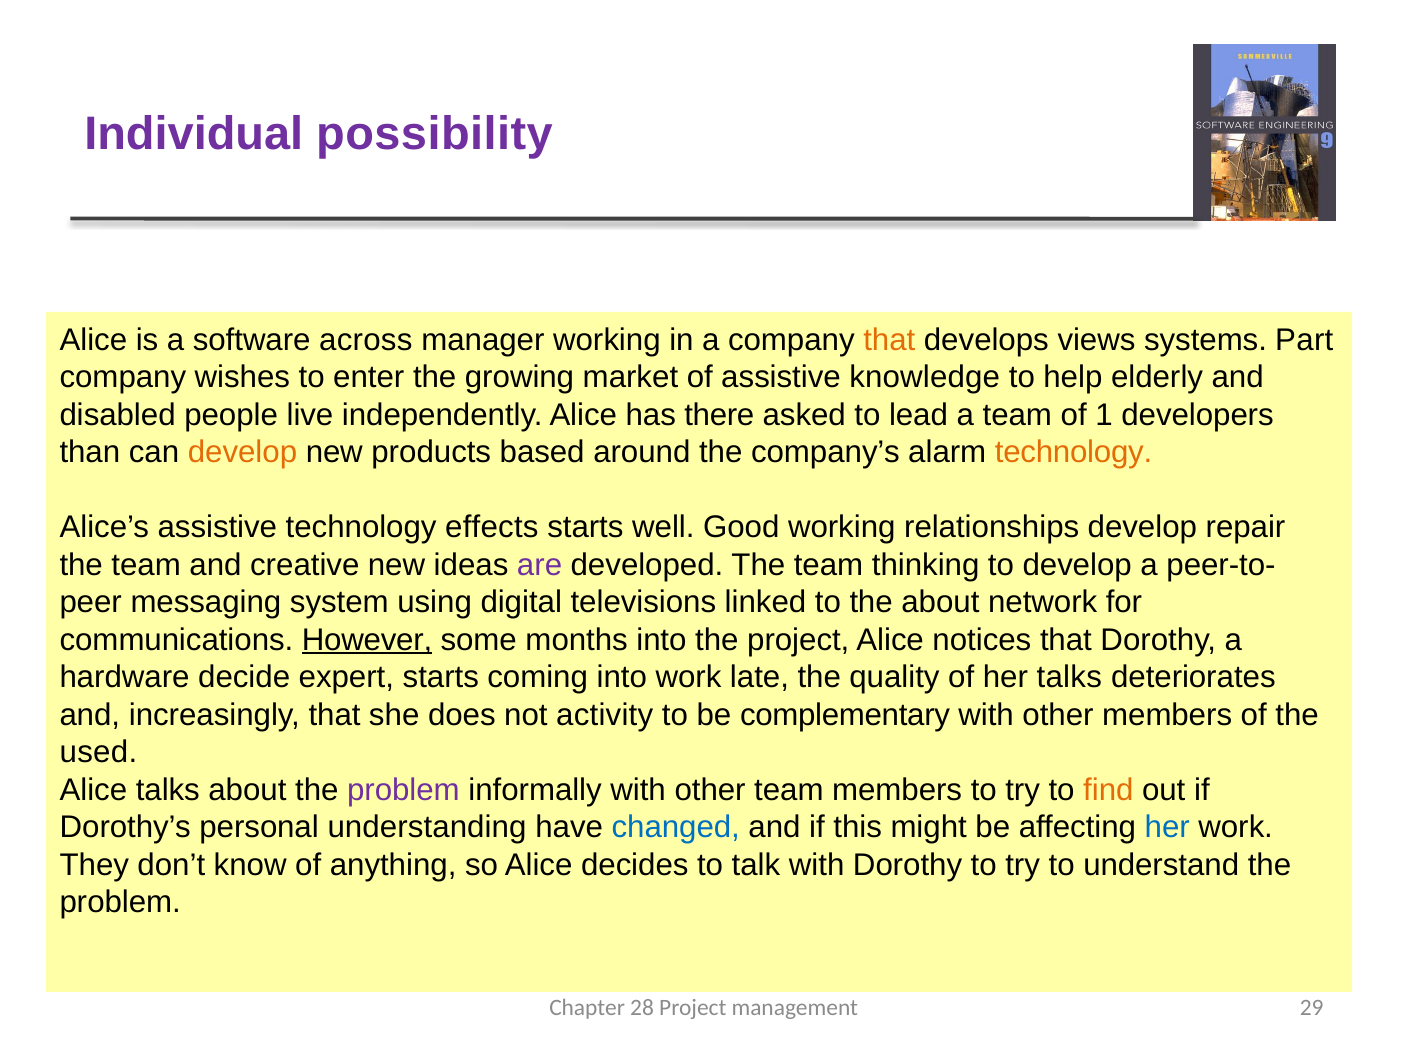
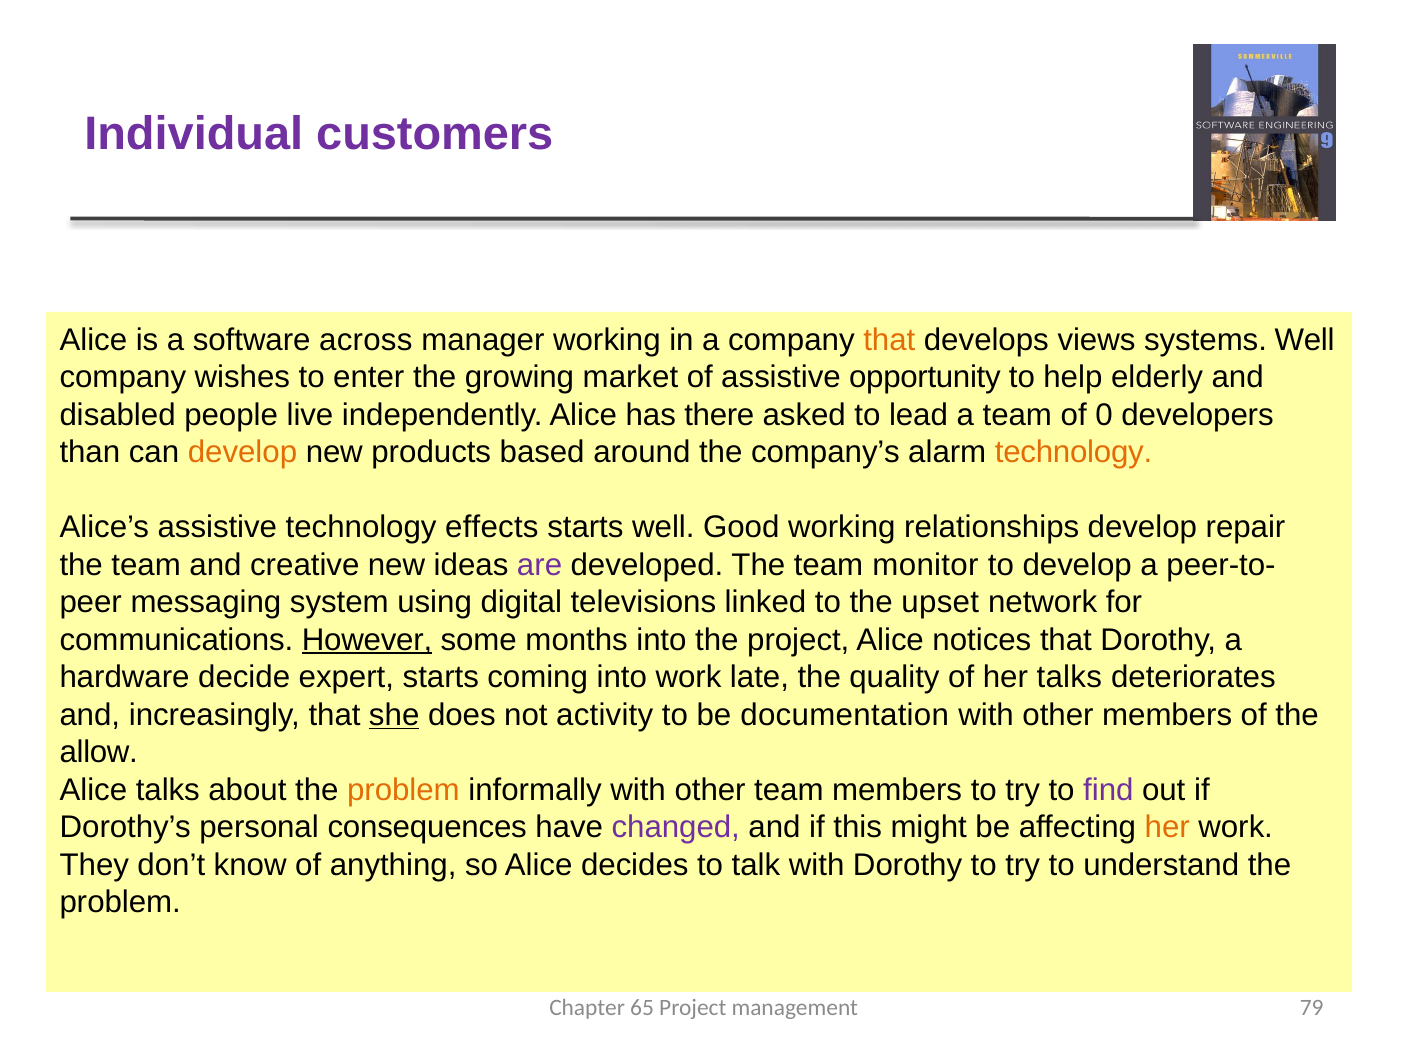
possibility: possibility -> customers
systems Part: Part -> Well
knowledge: knowledge -> opportunity
1: 1 -> 0
thinking: thinking -> monitor
the about: about -> upset
she underline: none -> present
complementary: complementary -> documentation
used: used -> allow
problem at (403, 790) colour: purple -> orange
find colour: orange -> purple
understanding: understanding -> consequences
changed colour: blue -> purple
her at (1167, 828) colour: blue -> orange
28: 28 -> 65
29: 29 -> 79
